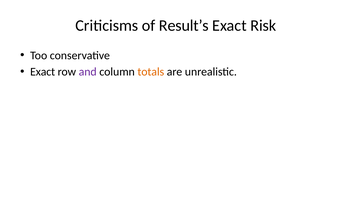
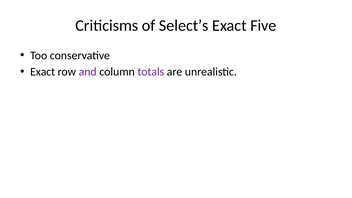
Result’s: Result’s -> Select’s
Risk: Risk -> Five
totals colour: orange -> purple
